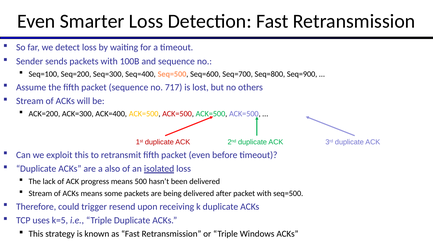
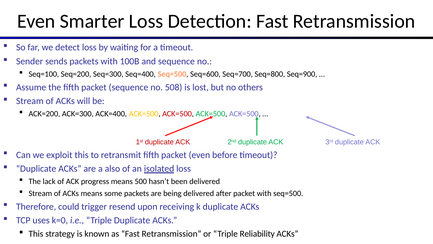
717: 717 -> 508
k=5: k=5 -> k=0
Windows: Windows -> Reliability
